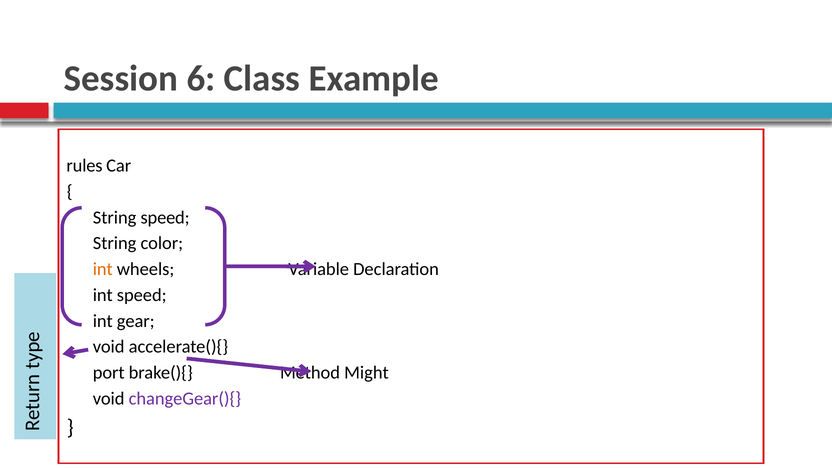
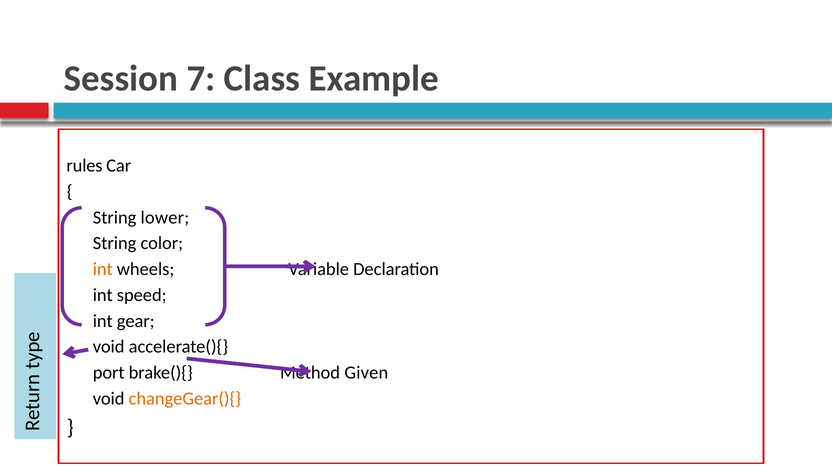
6: 6 -> 7
String speed: speed -> lower
Might: Might -> Given
changeGear(){ colour: purple -> orange
